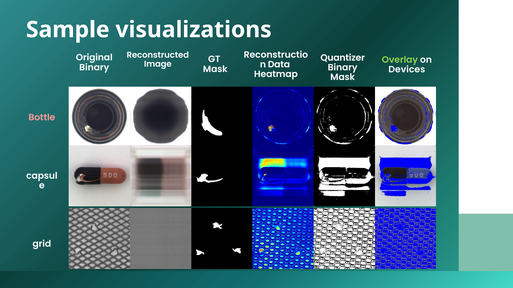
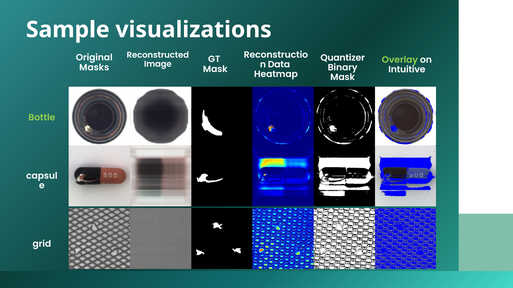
Binary at (94, 68): Binary -> Masks
Devices: Devices -> Intuitive
Bottle colour: pink -> light green
